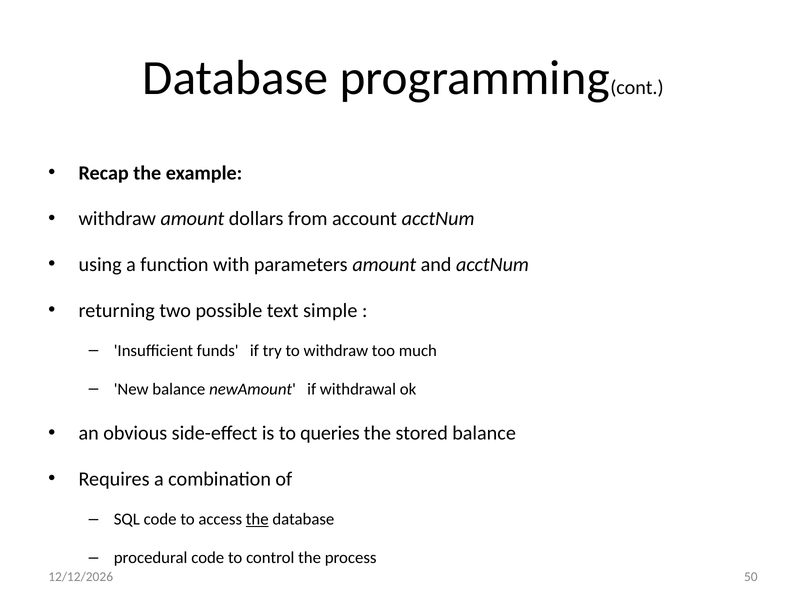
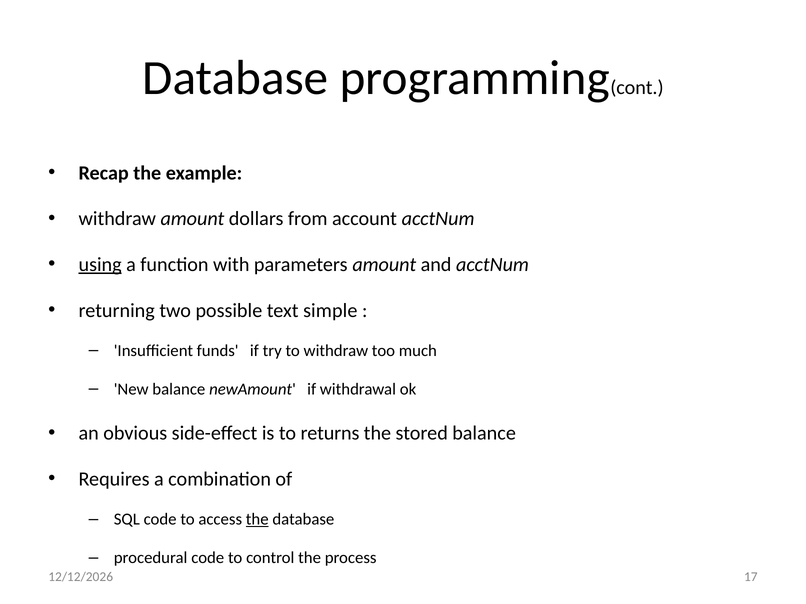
using underline: none -> present
queries: queries -> returns
50: 50 -> 17
